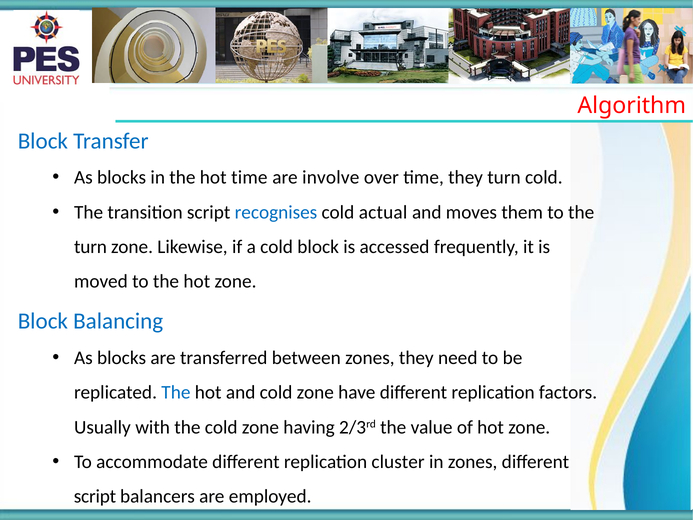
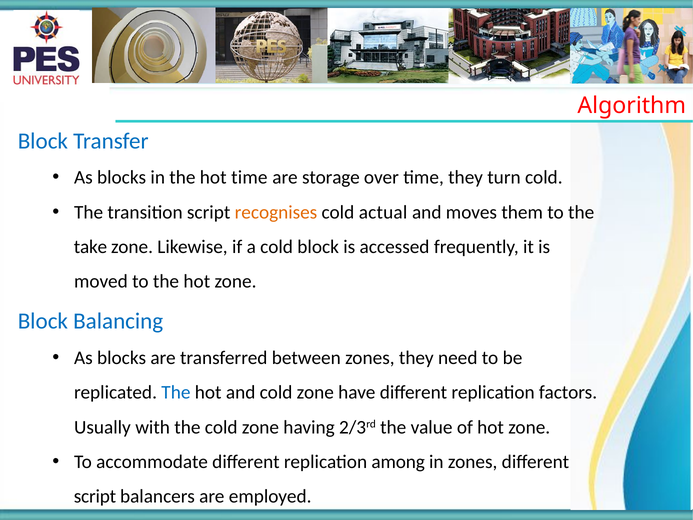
involve: involve -> storage
recognises colour: blue -> orange
turn at (90, 247): turn -> take
cluster: cluster -> among
